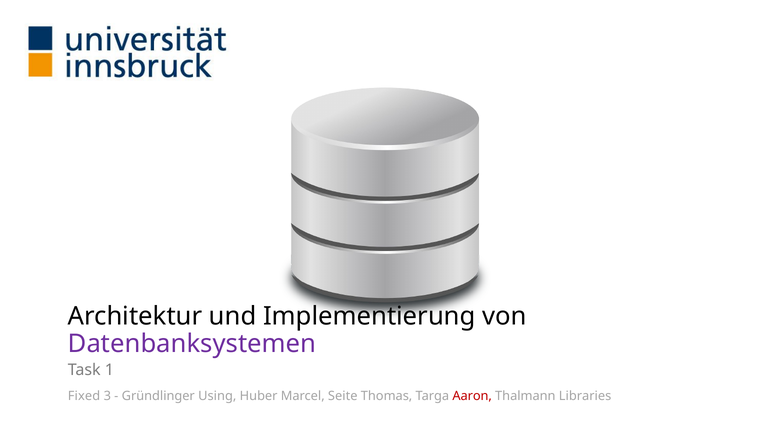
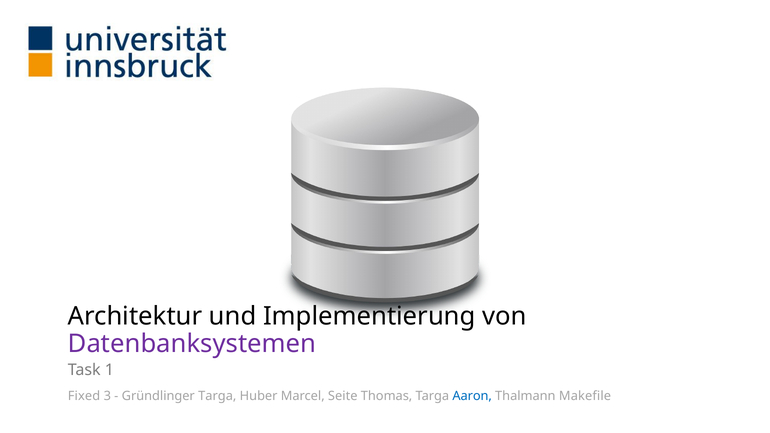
Gründlinger Using: Using -> Targa
Aaron colour: red -> blue
Libraries: Libraries -> Makefile
